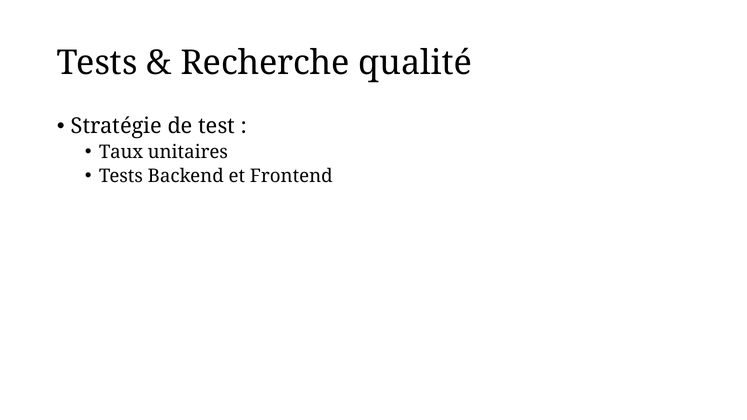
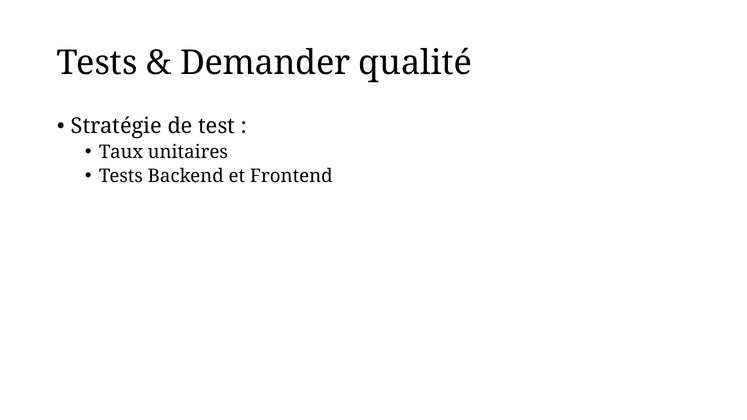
Recherche: Recherche -> Demander
